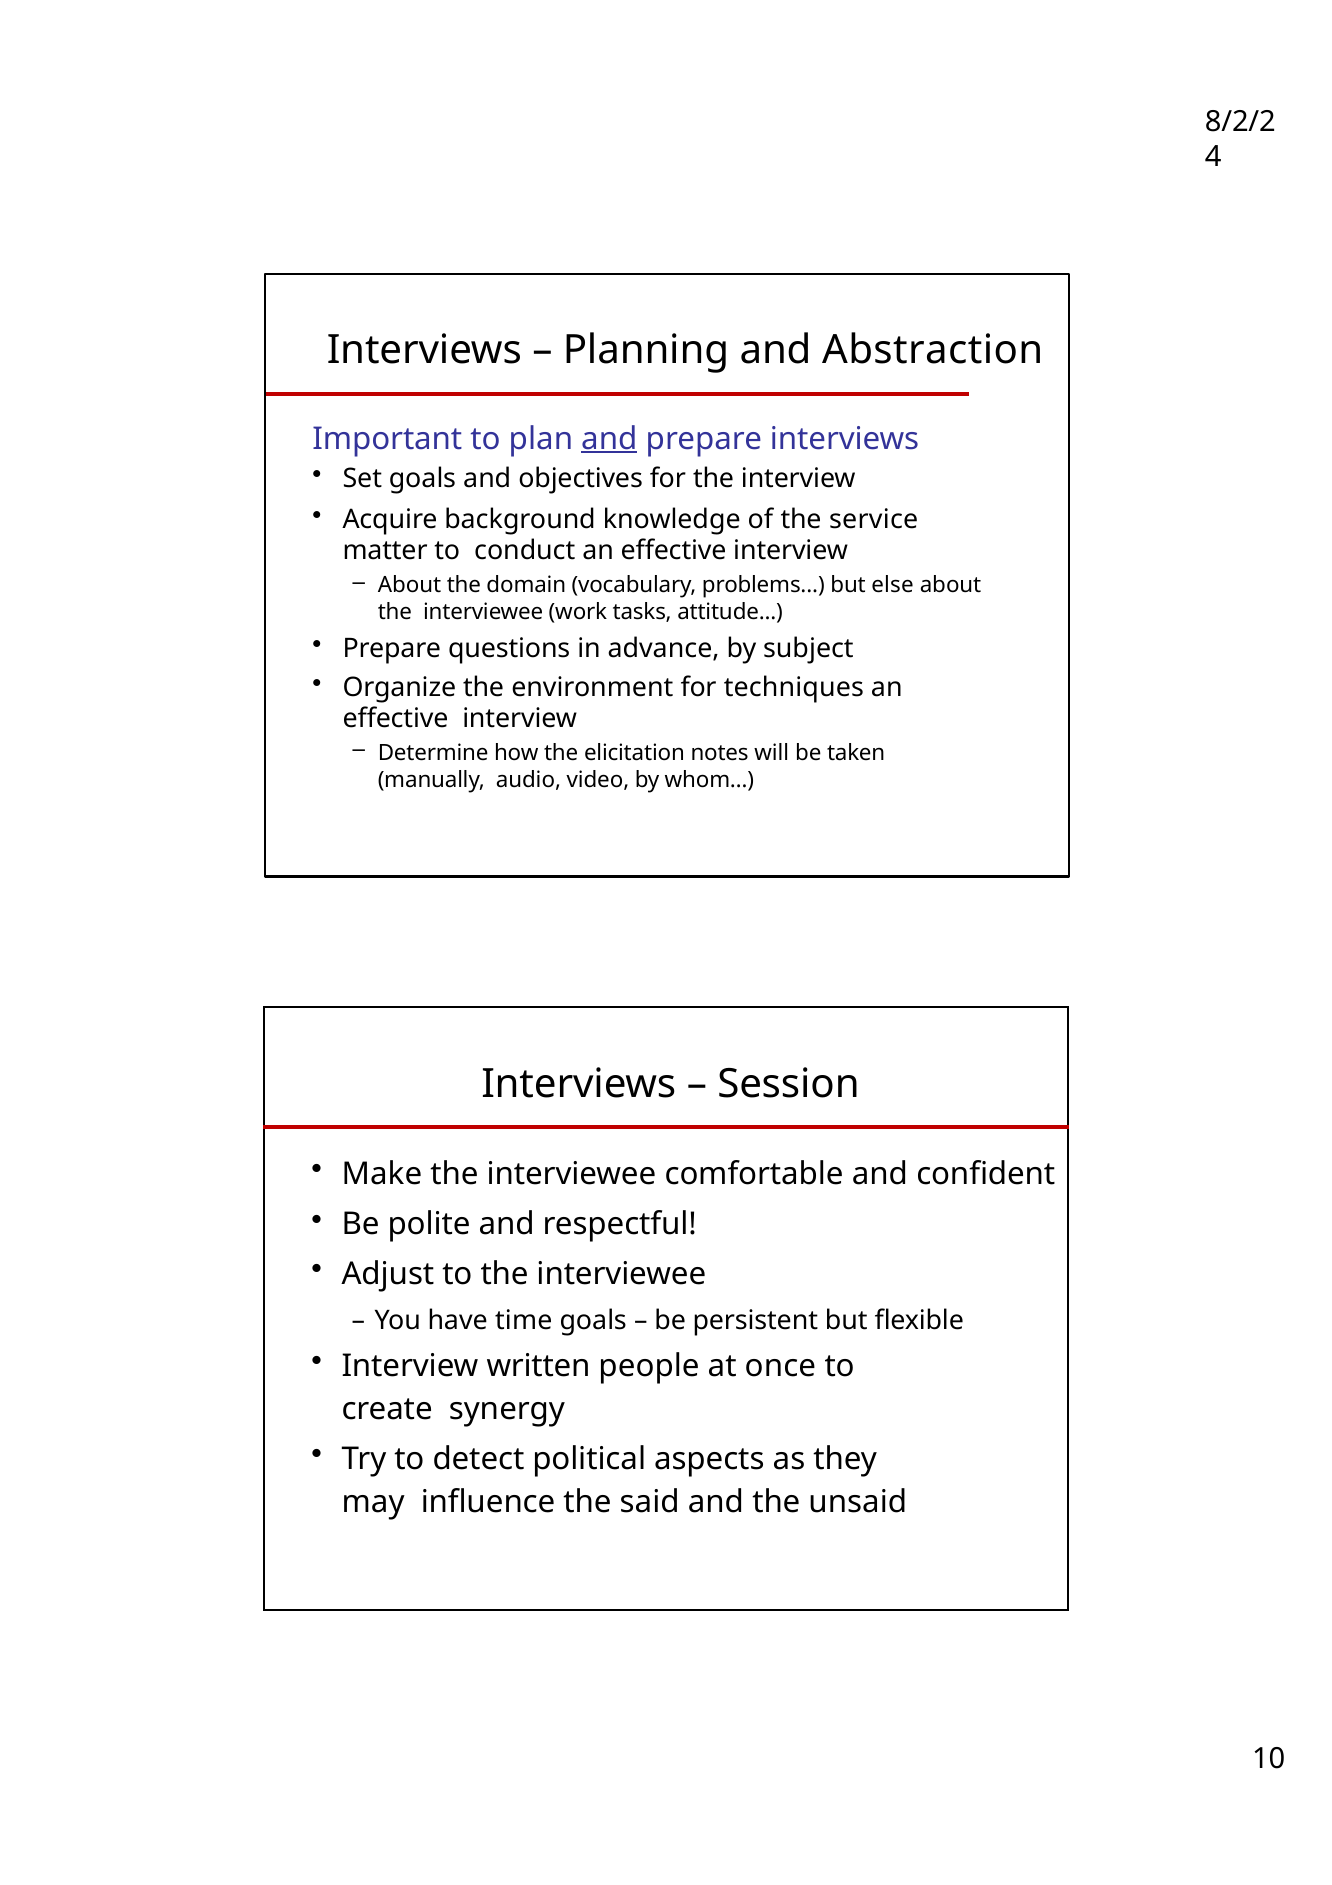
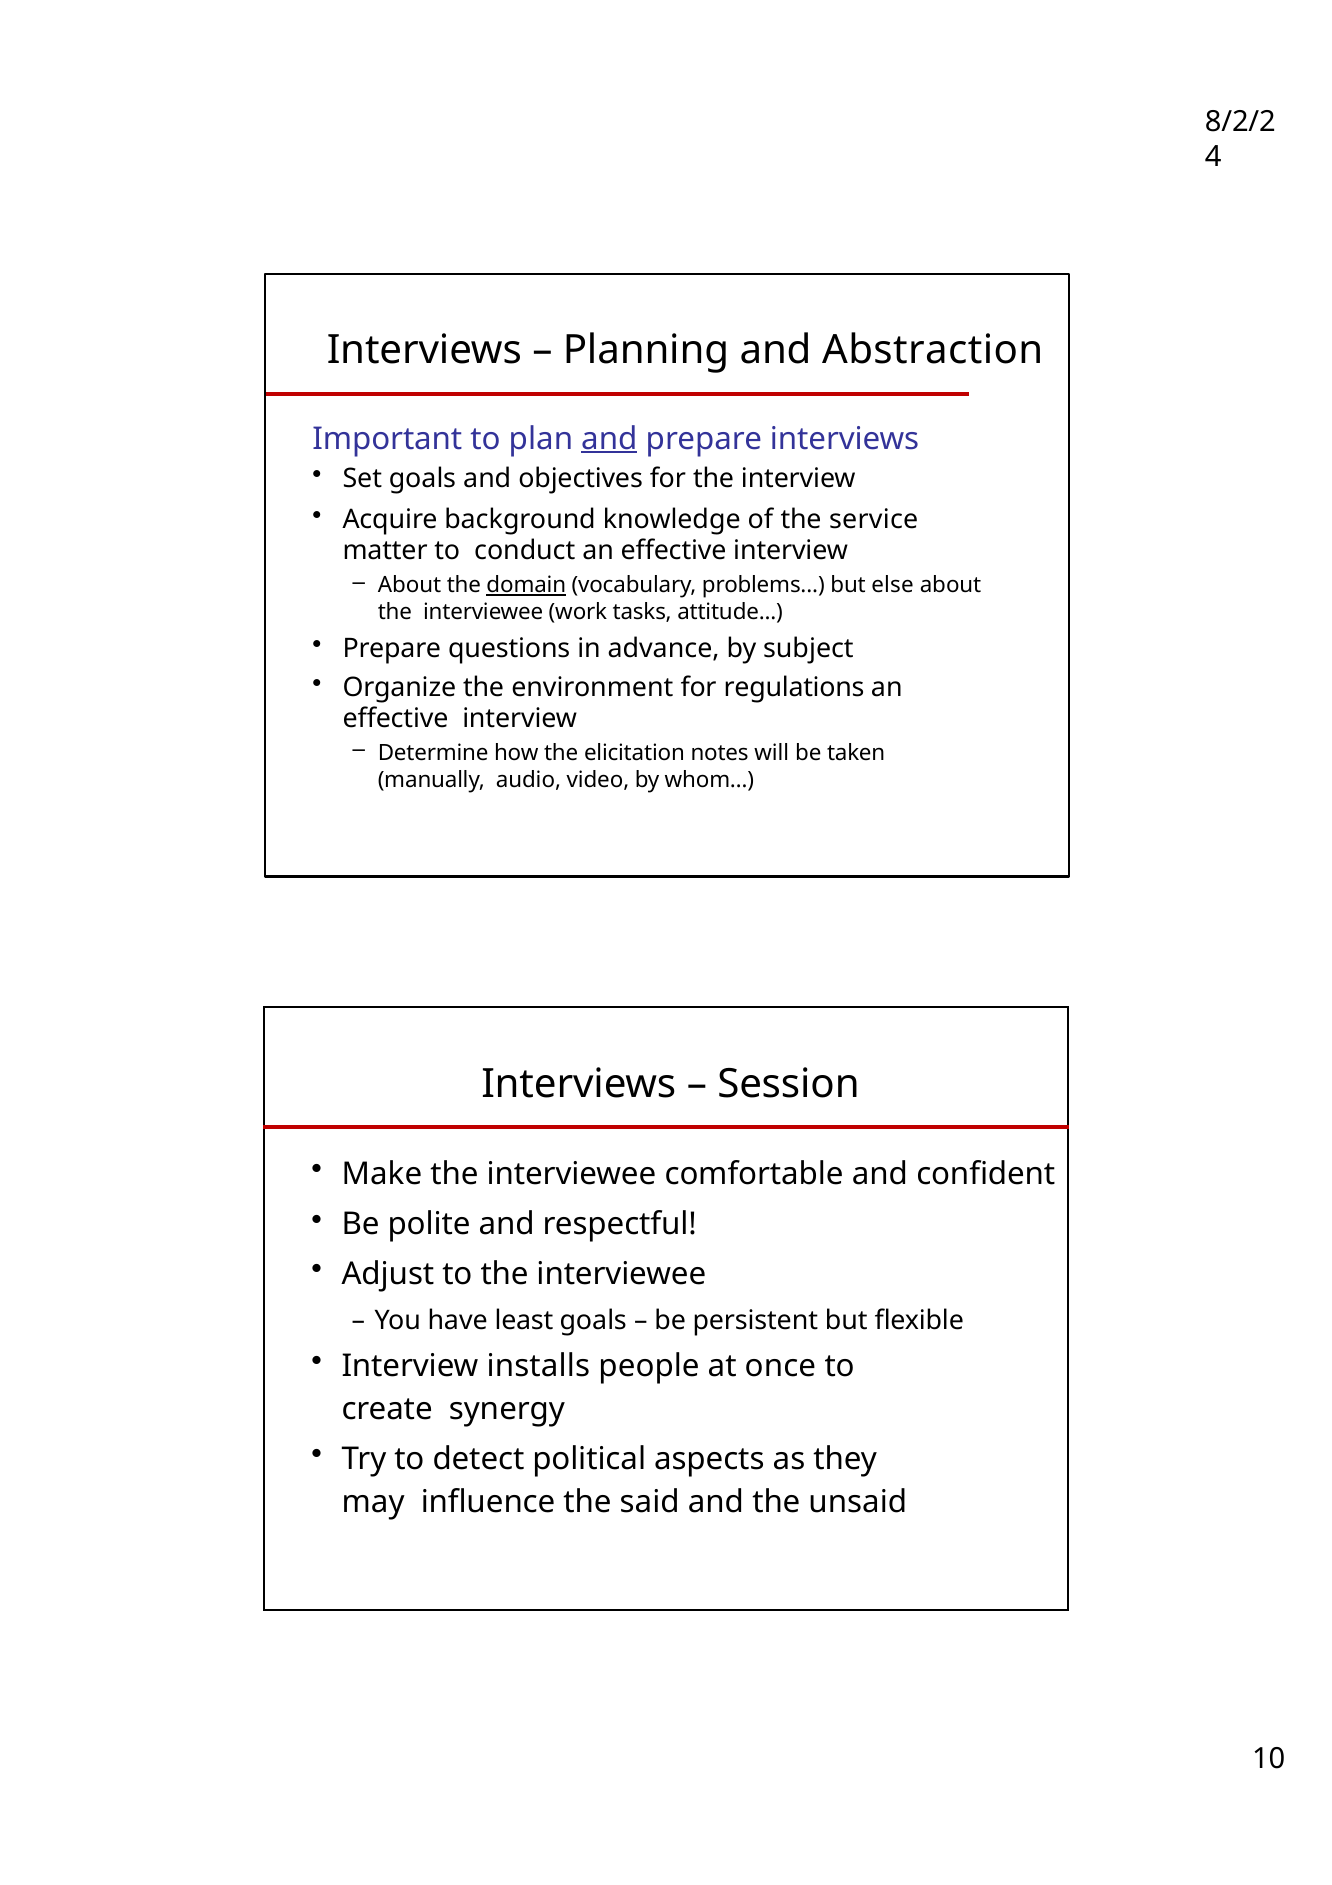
domain underline: none -> present
techniques: techniques -> regulations
time: time -> least
written: written -> installs
